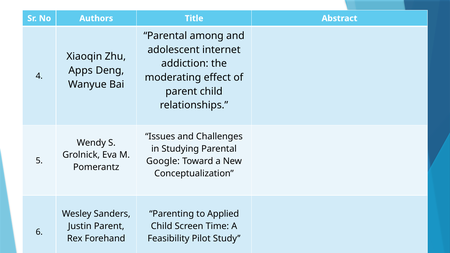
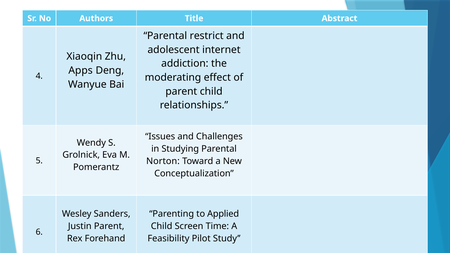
among: among -> restrict
Google: Google -> Norton
